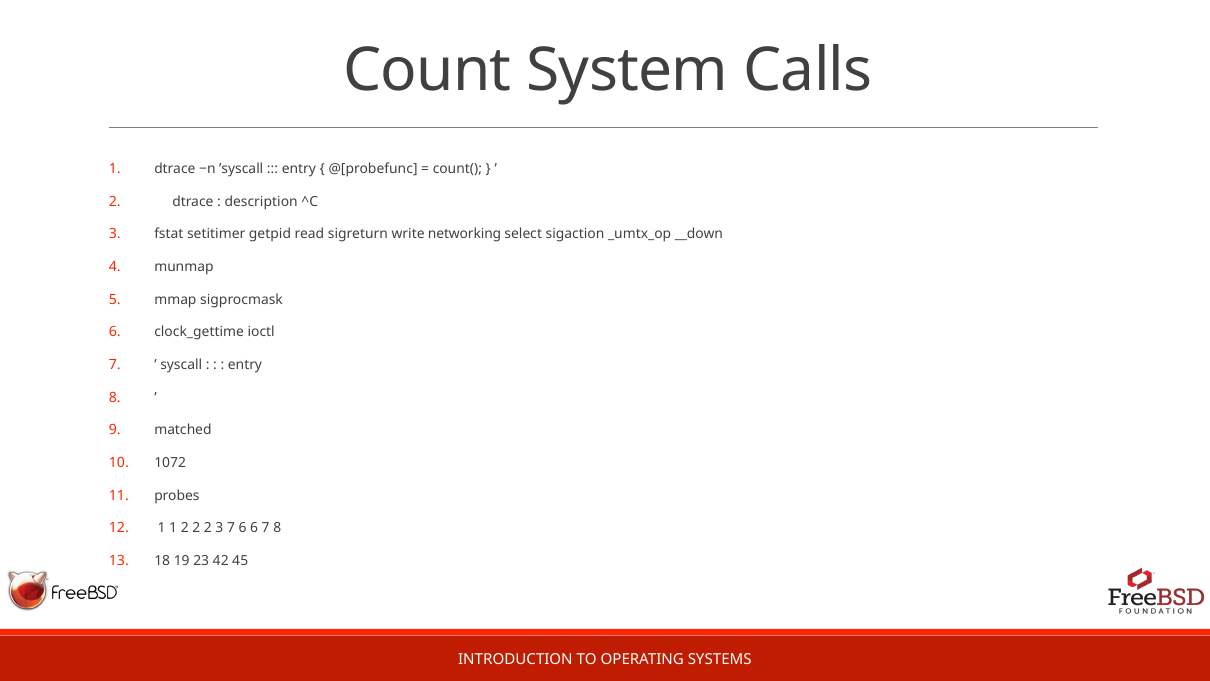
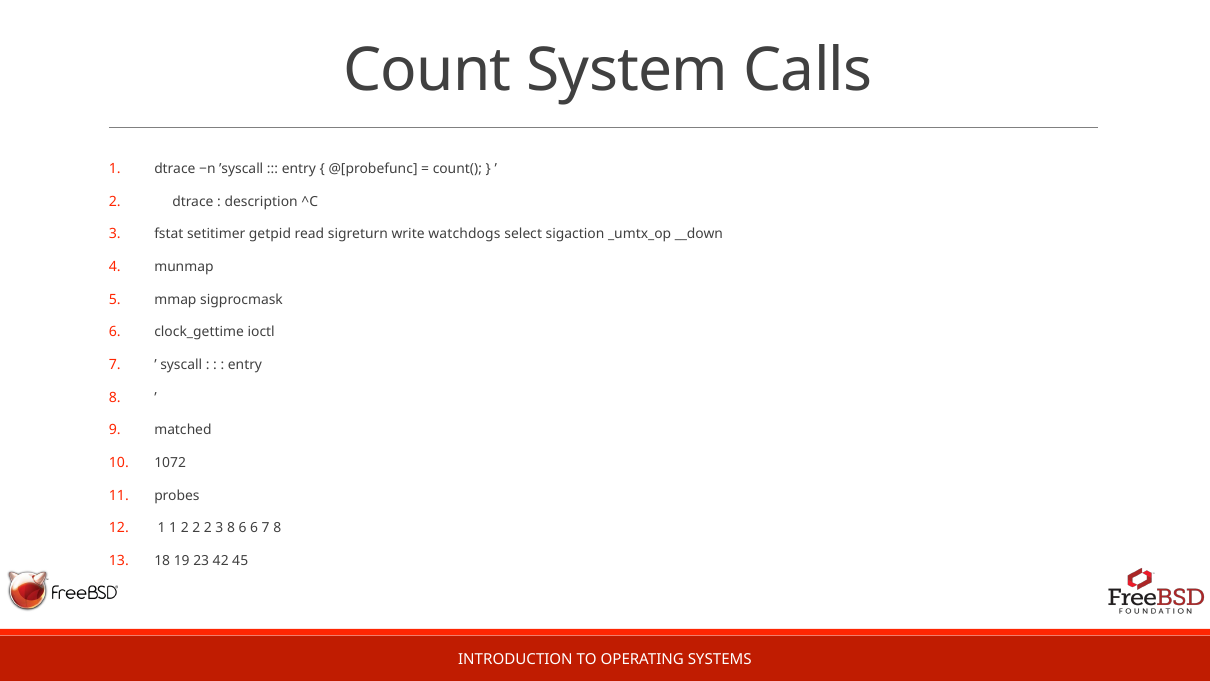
networking: networking -> watchdogs
3 7: 7 -> 8
